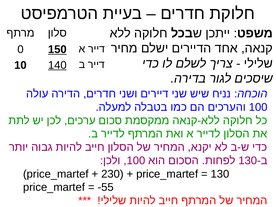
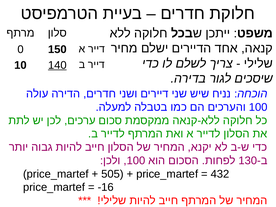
150 underline: present -> none
230: 230 -> 505
130 at (220, 174): 130 -> 432
-55: -55 -> -16
